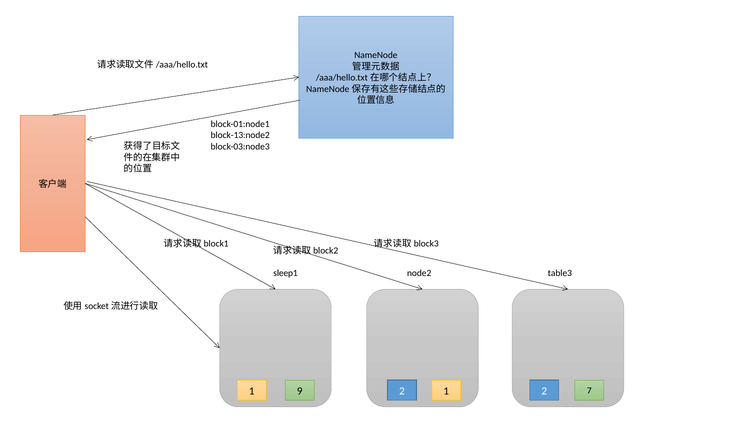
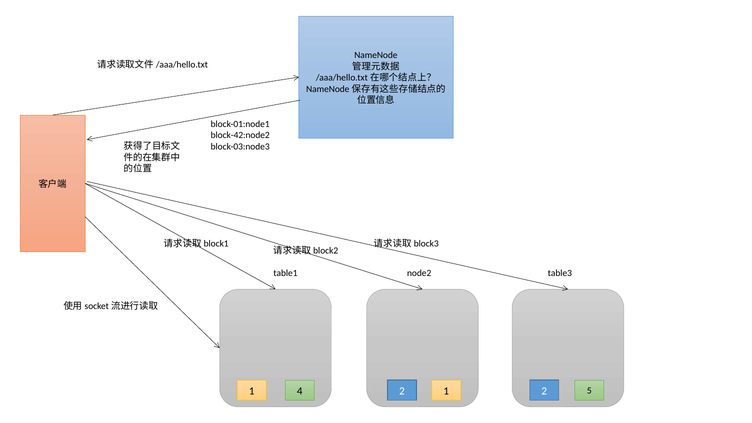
block-13:node2: block-13:node2 -> block-42:node2
sleep1: sleep1 -> table1
9: 9 -> 4
7: 7 -> 5
